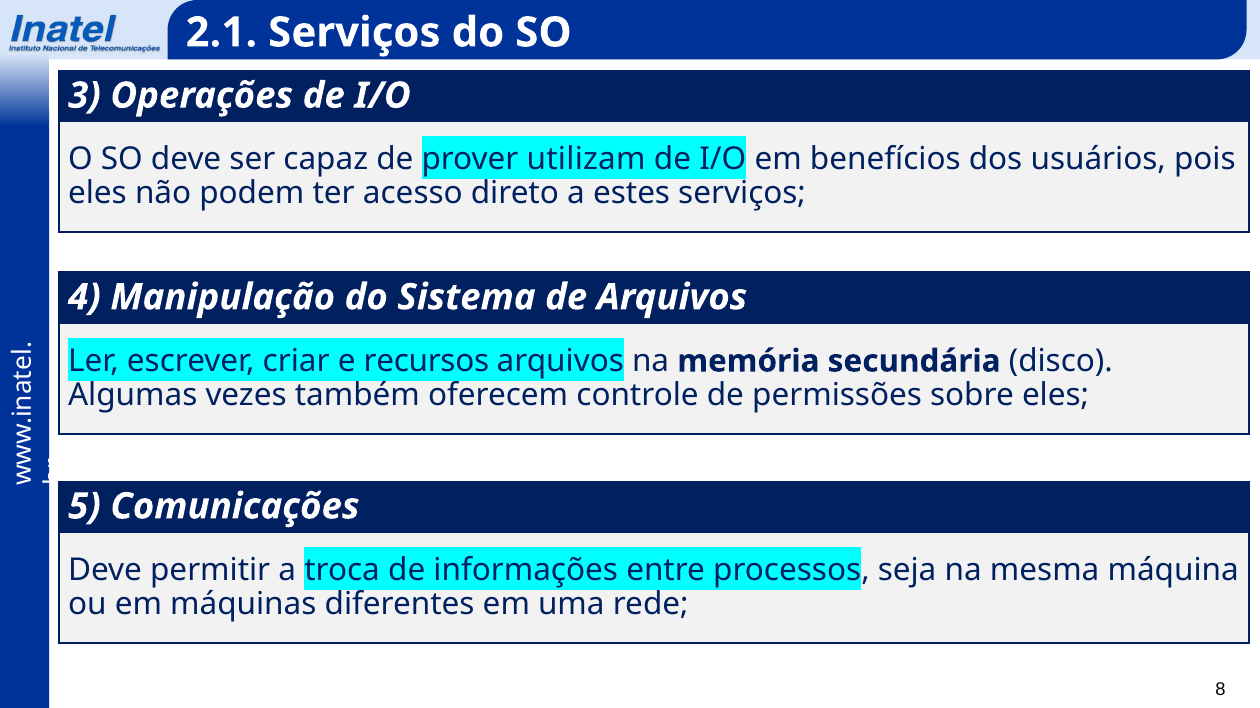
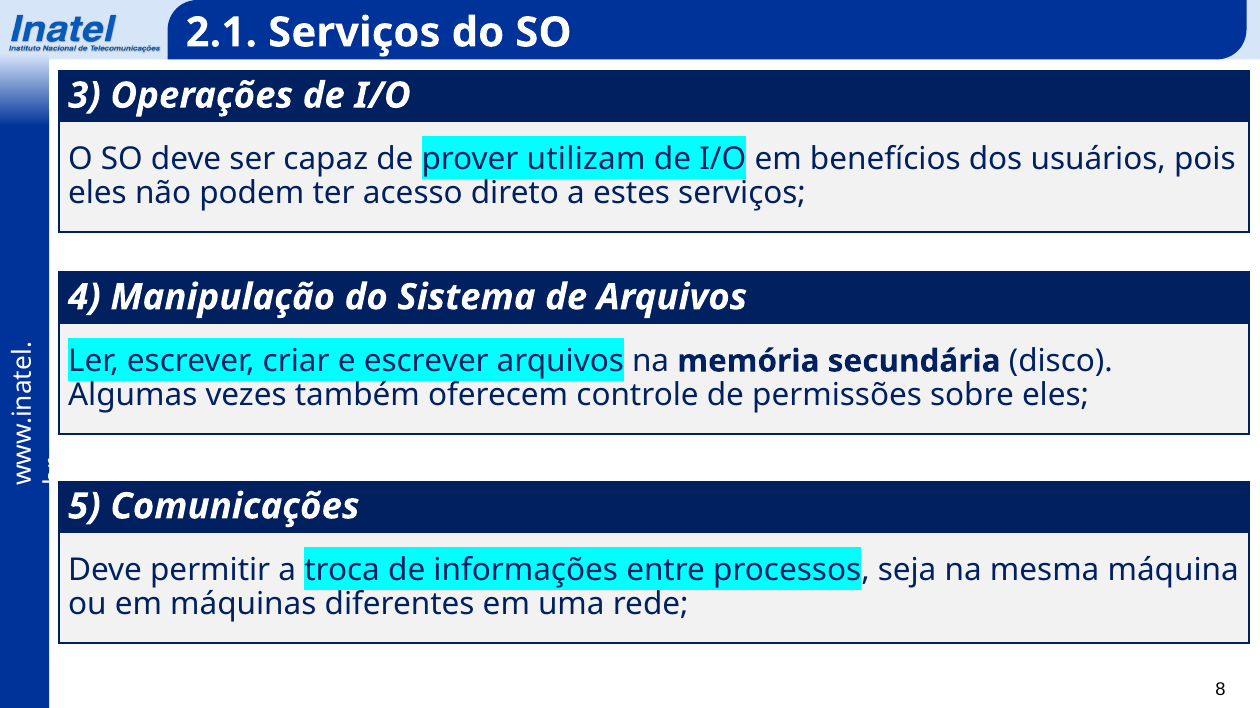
e recursos: recursos -> escrever
